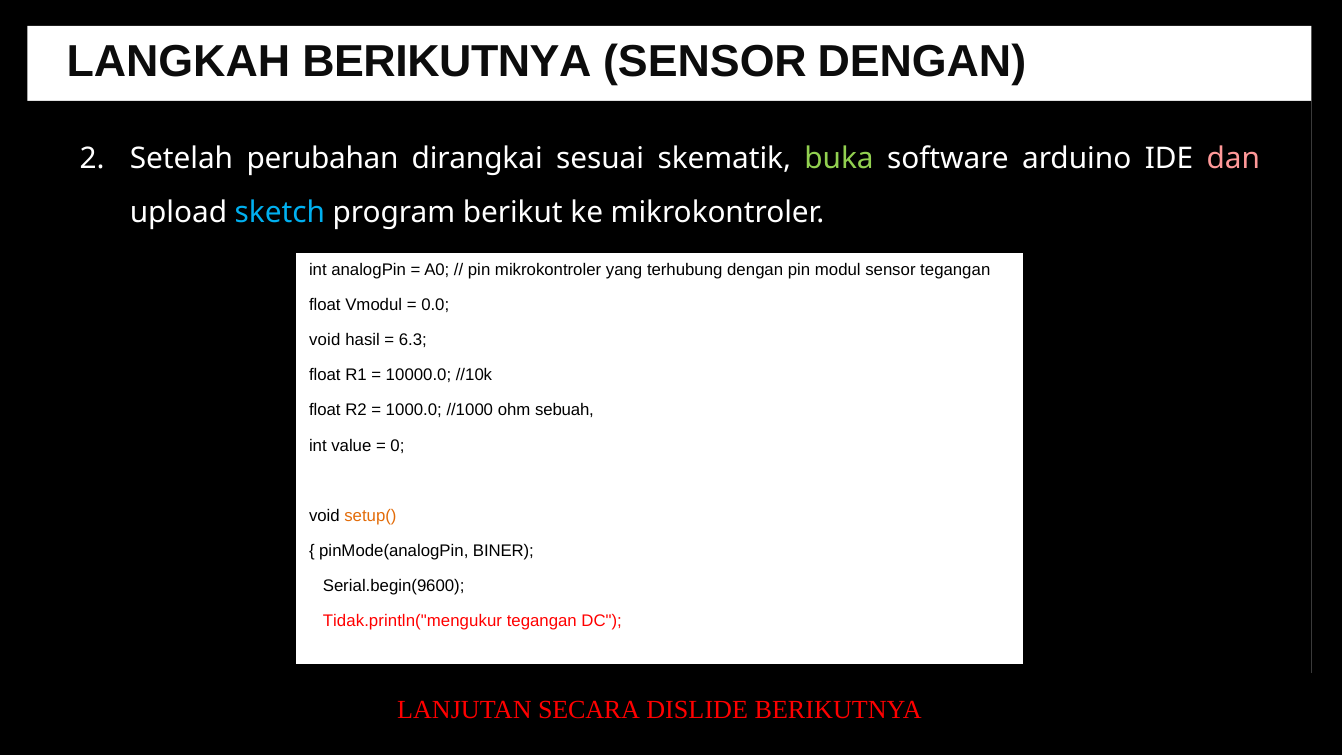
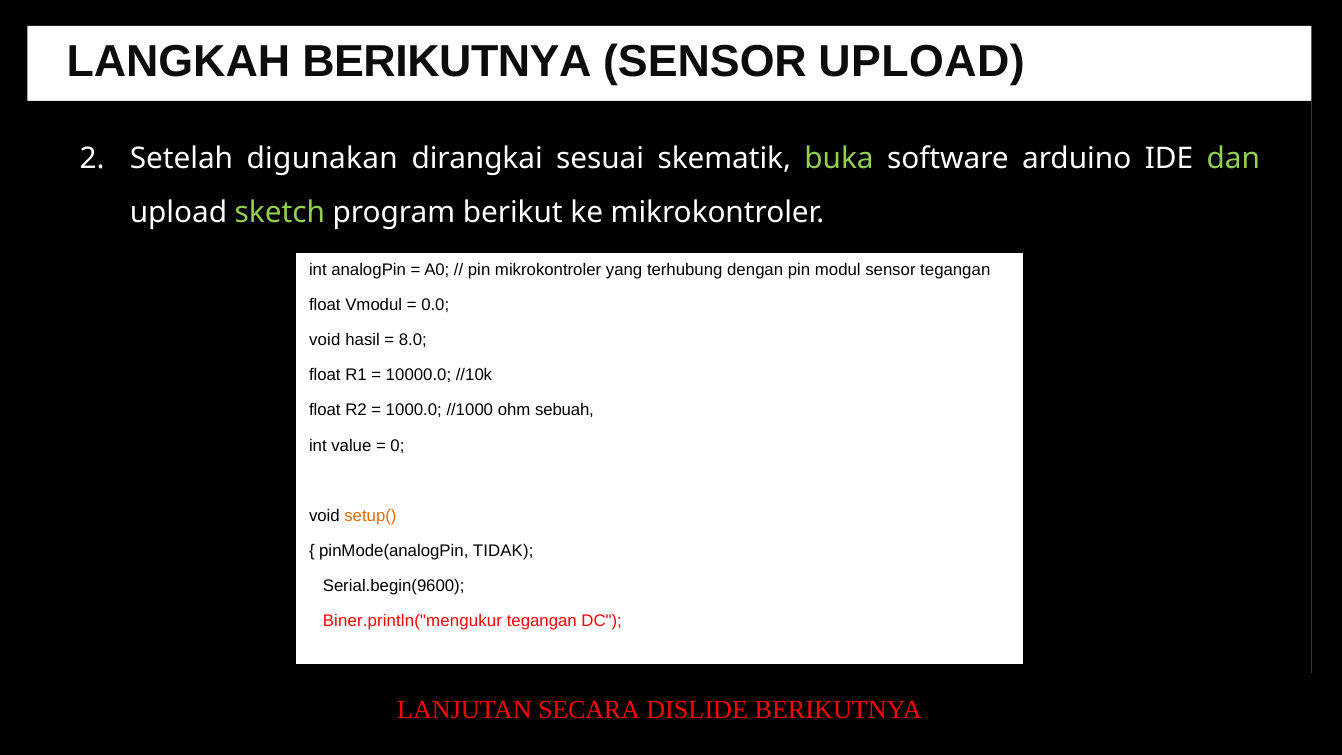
SENSOR DENGAN: DENGAN -> UPLOAD
perubahan: perubahan -> digunakan
dan colour: pink -> light green
sketch colour: light blue -> light green
6.3: 6.3 -> 8.0
BINER: BINER -> TIDAK
Tidak.println("mengukur: Tidak.println("mengukur -> Biner.println("mengukur
